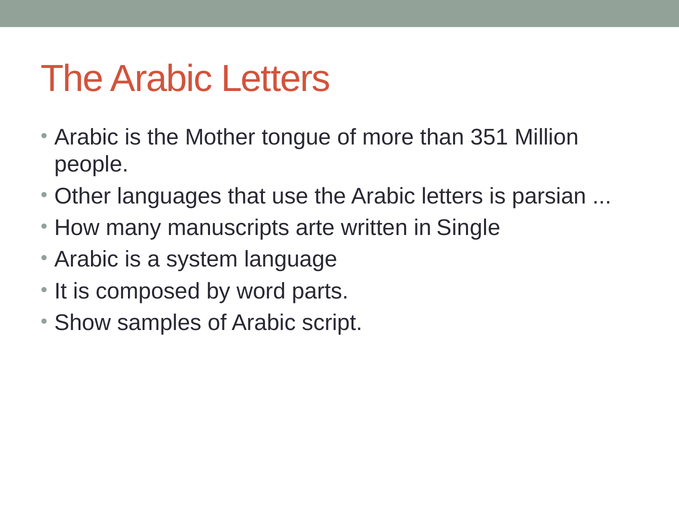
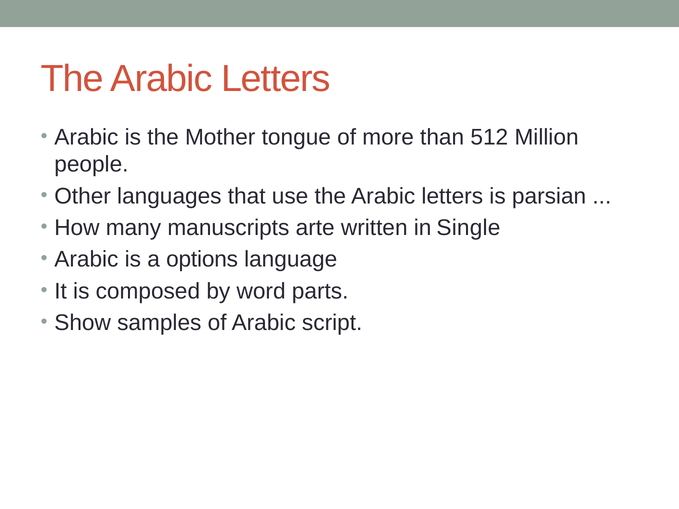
351: 351 -> 512
system: system -> options
